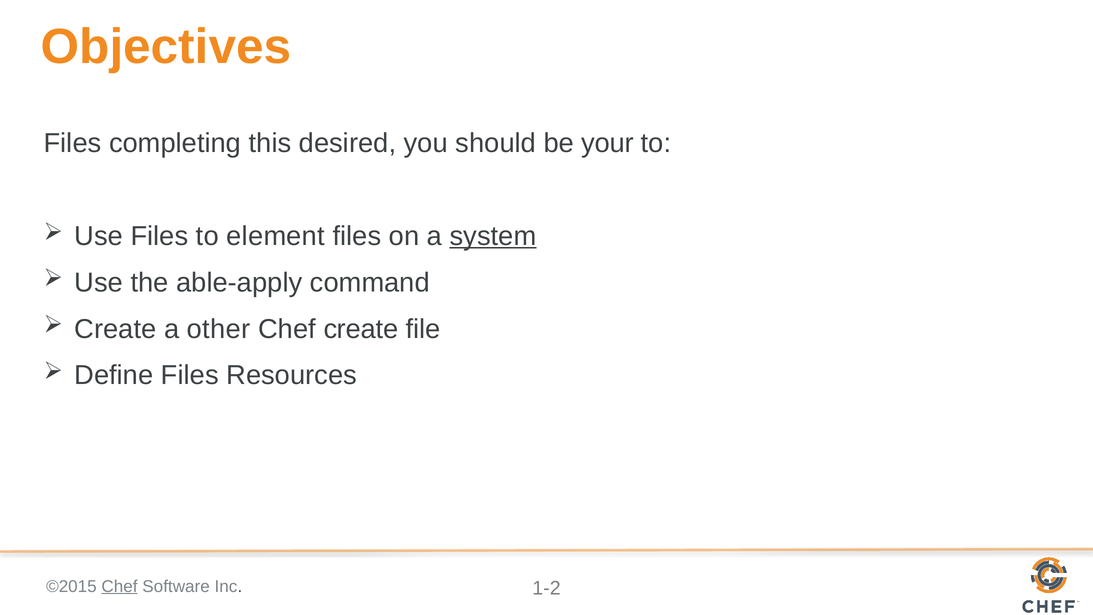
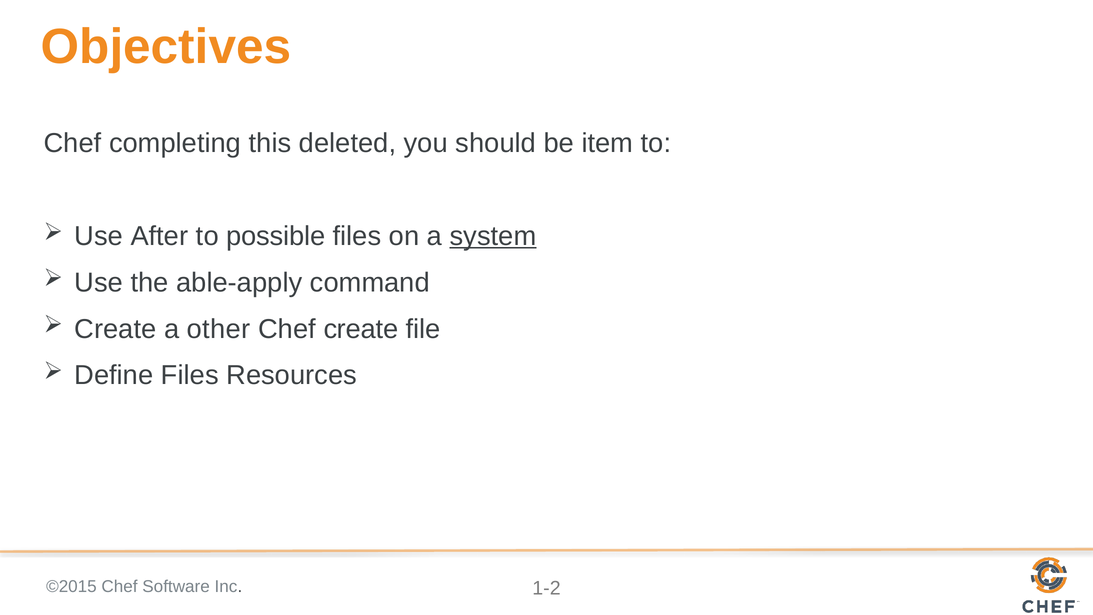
Files at (73, 143): Files -> Chef
desired: desired -> deleted
your: your -> item
Use Files: Files -> After
element: element -> possible
Chef at (119, 586) underline: present -> none
